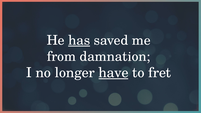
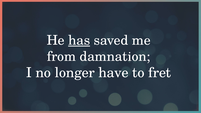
have underline: present -> none
